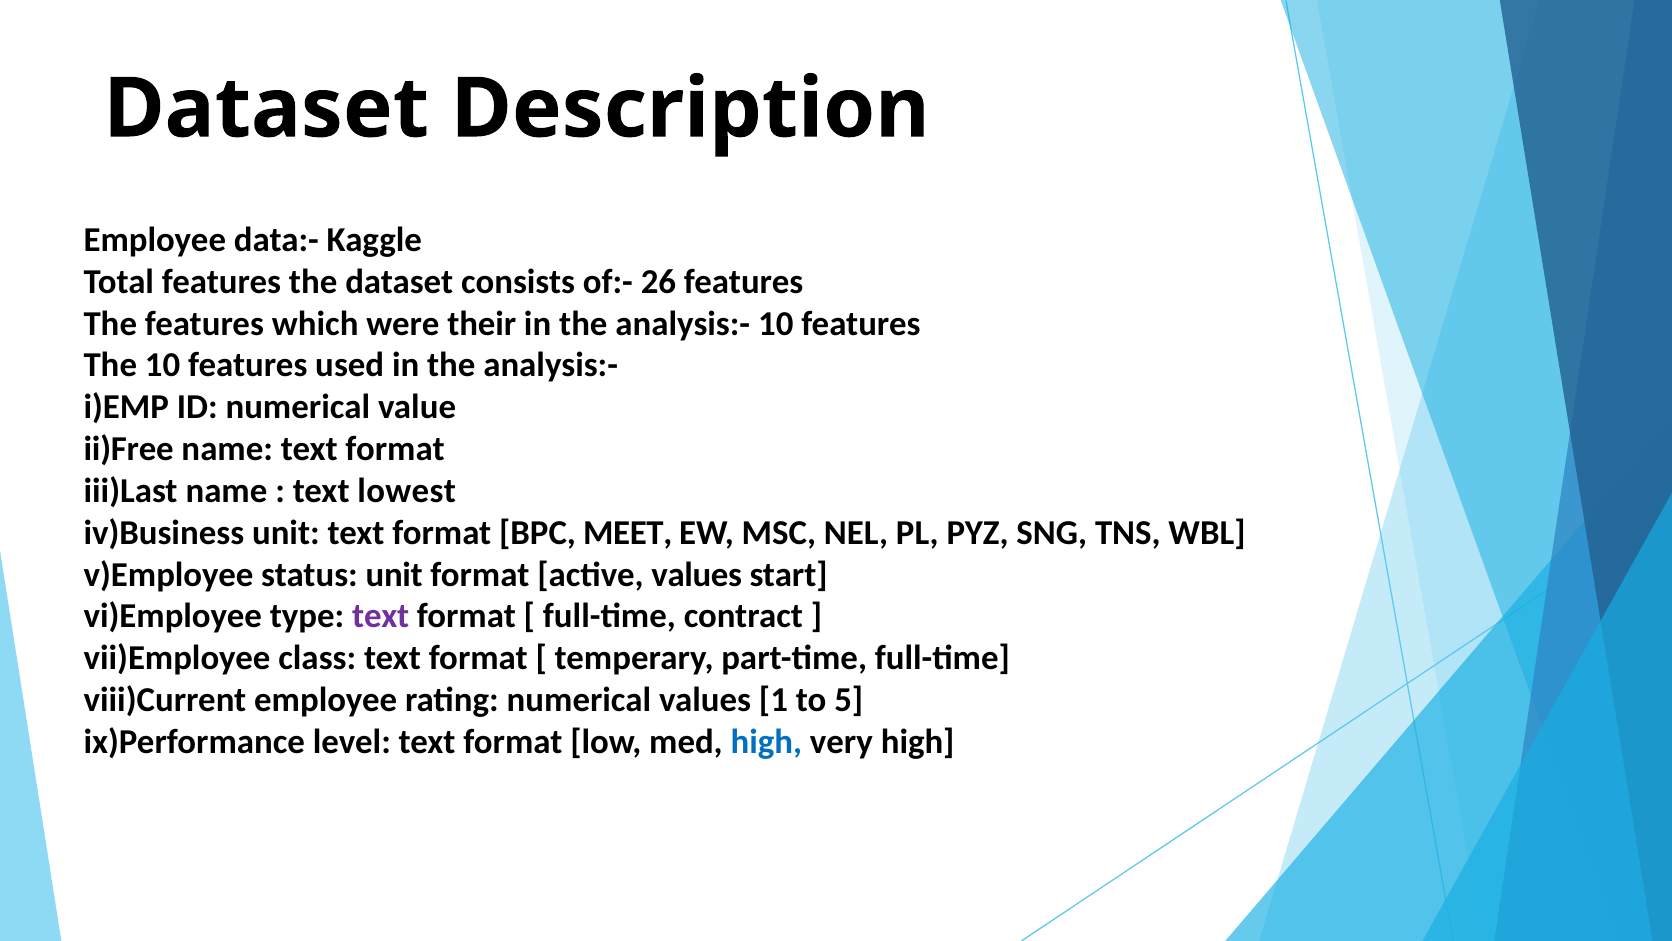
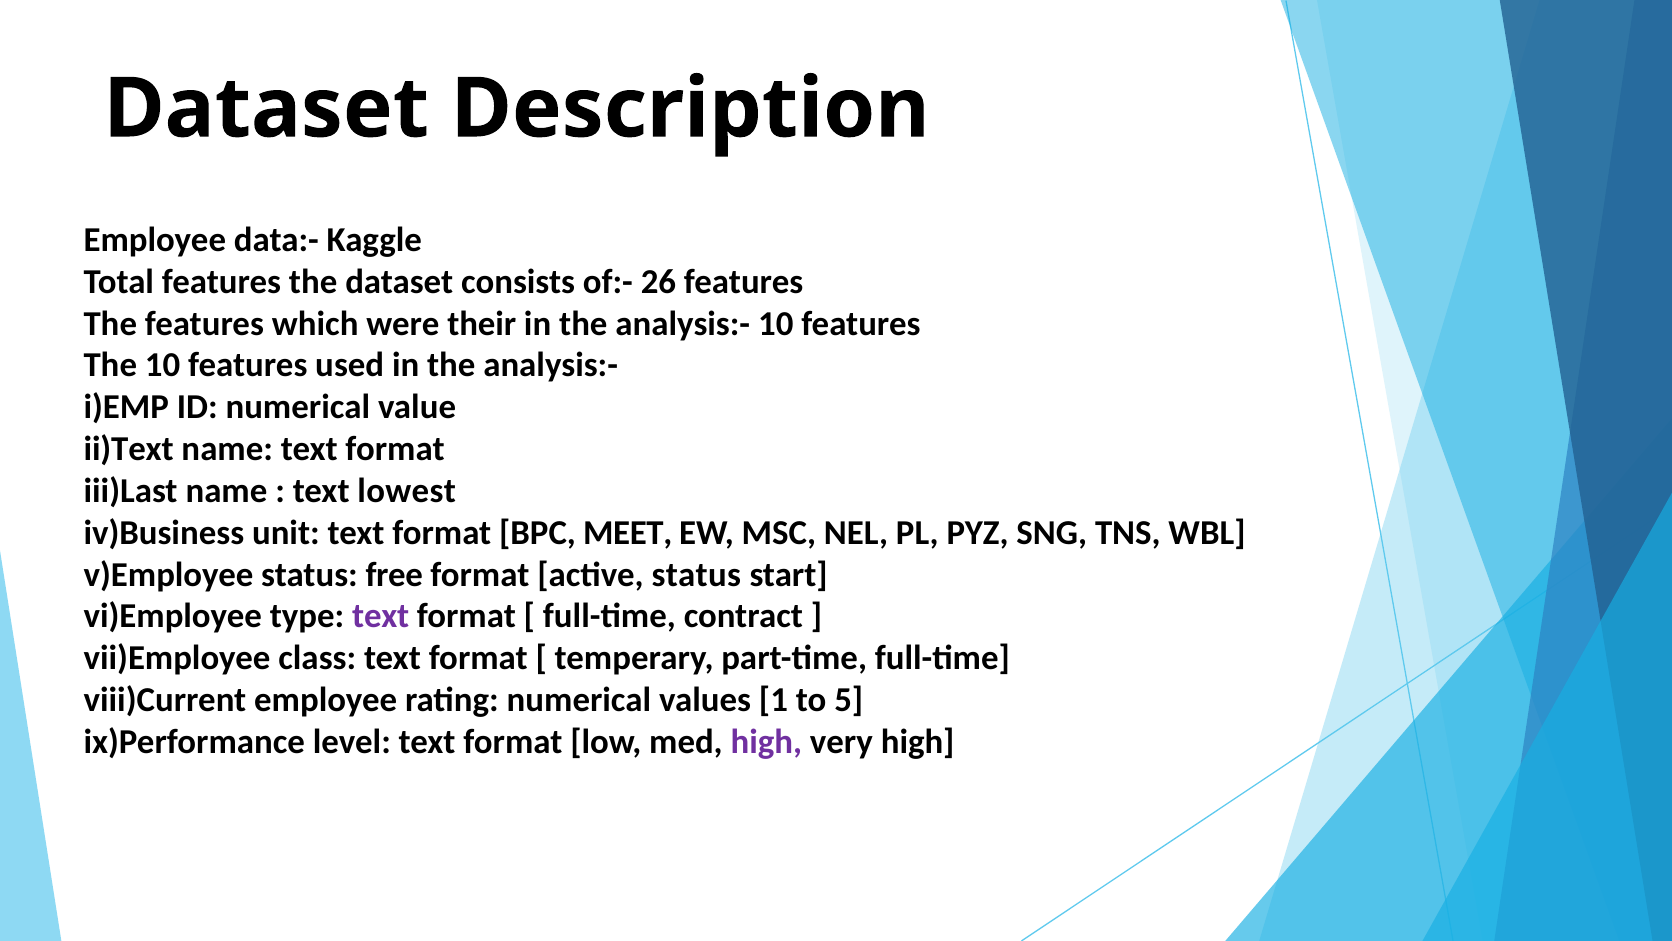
ii)Free: ii)Free -> ii)Text
status unit: unit -> free
active values: values -> status
high at (766, 741) colour: blue -> purple
